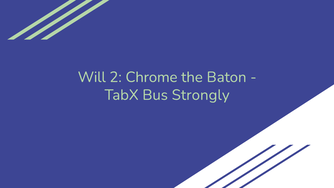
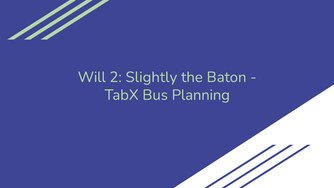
Chrome: Chrome -> Slightly
Strongly: Strongly -> Planning
